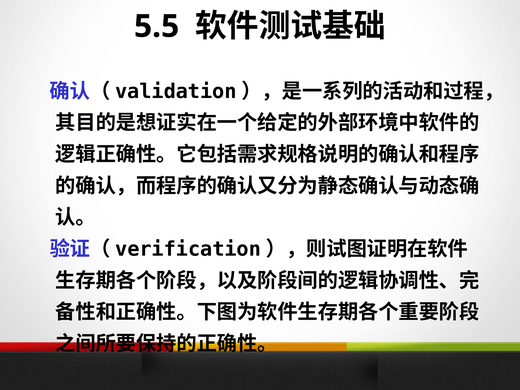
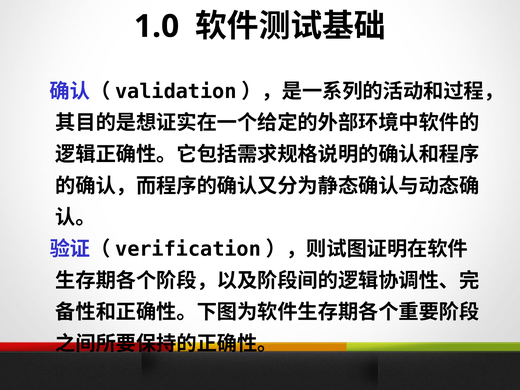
5.5: 5.5 -> 1.0
